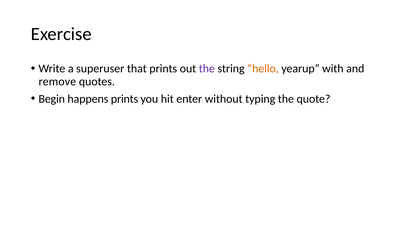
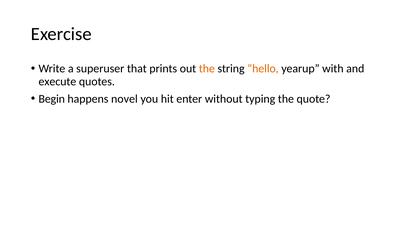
the at (207, 69) colour: purple -> orange
remove: remove -> execute
happens prints: prints -> novel
